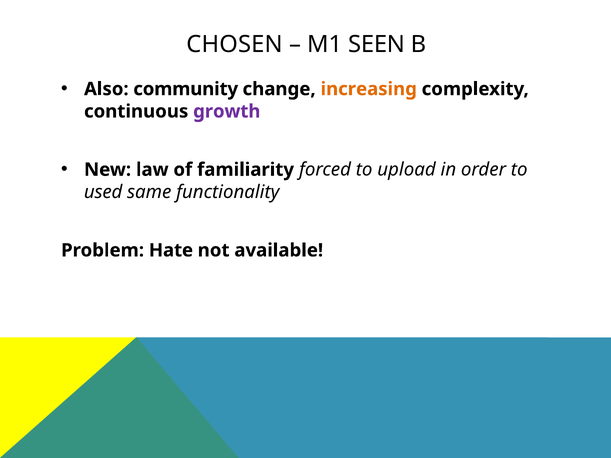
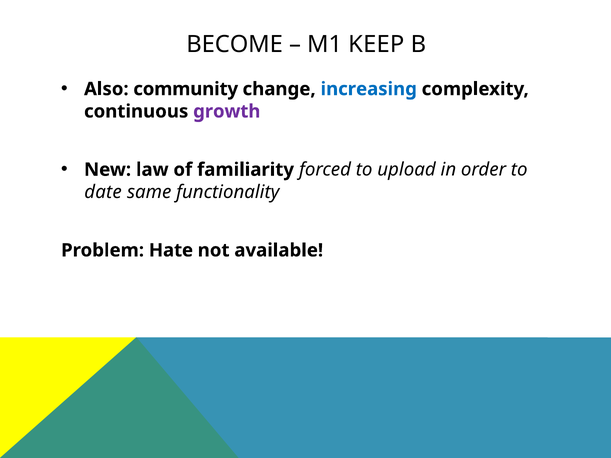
CHOSEN: CHOSEN -> BECOME
SEEN: SEEN -> KEEP
increasing colour: orange -> blue
used: used -> date
